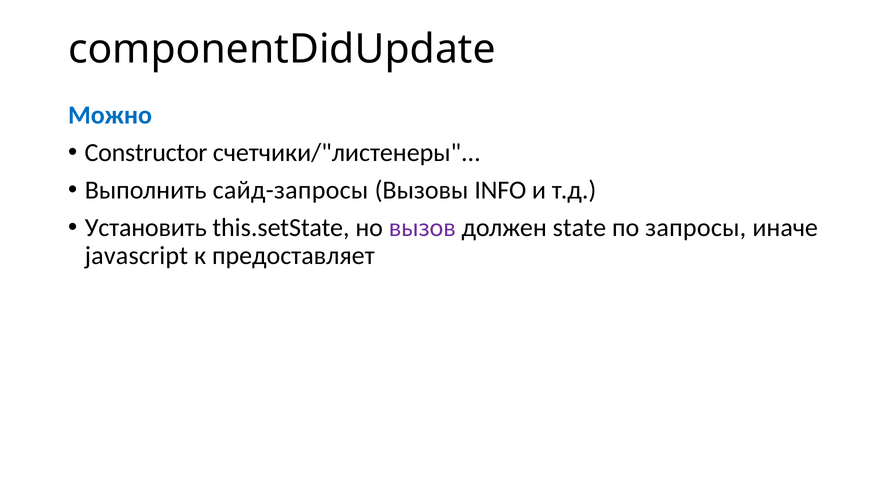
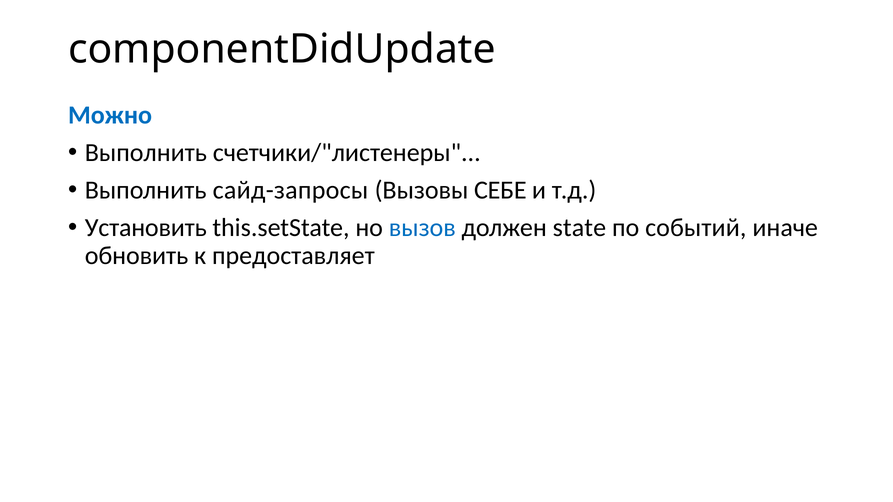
Constructor at (146, 153): Constructor -> Выполнить
INFO: INFO -> СЕБЕ
вызов colour: purple -> blue
запросы: запросы -> событий
javascript: javascript -> обновить
